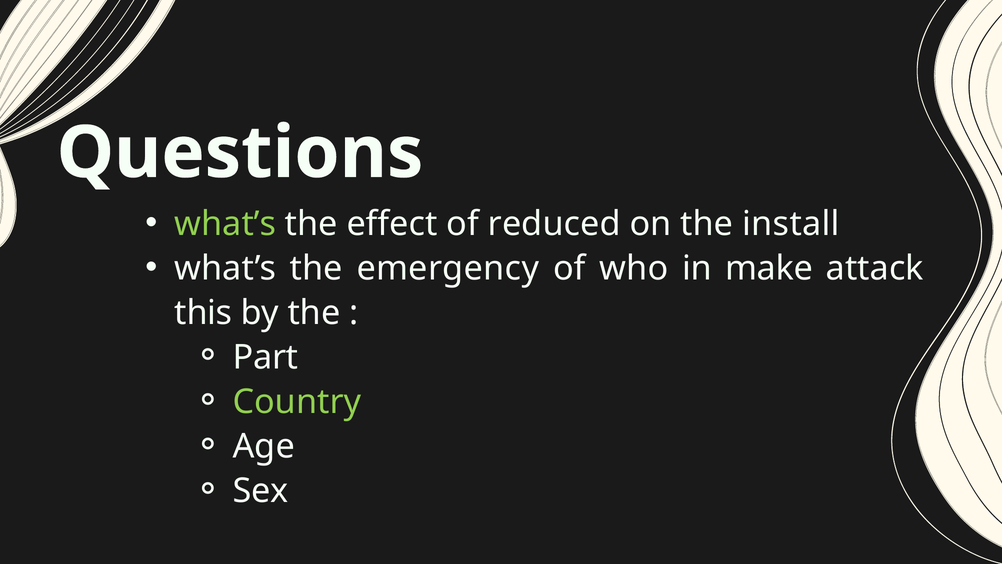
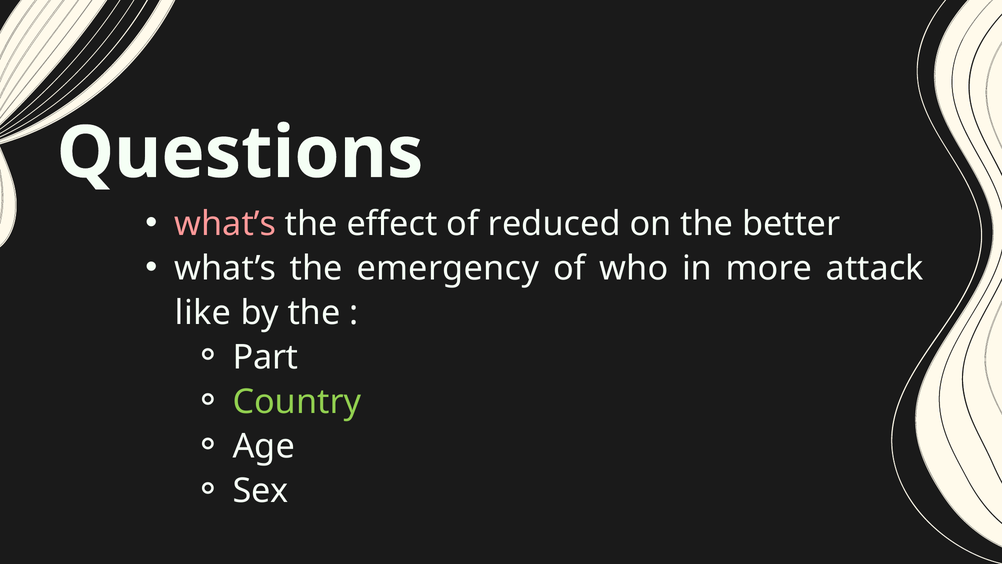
what’s at (225, 224) colour: light green -> pink
install: install -> better
make: make -> more
this: this -> like
